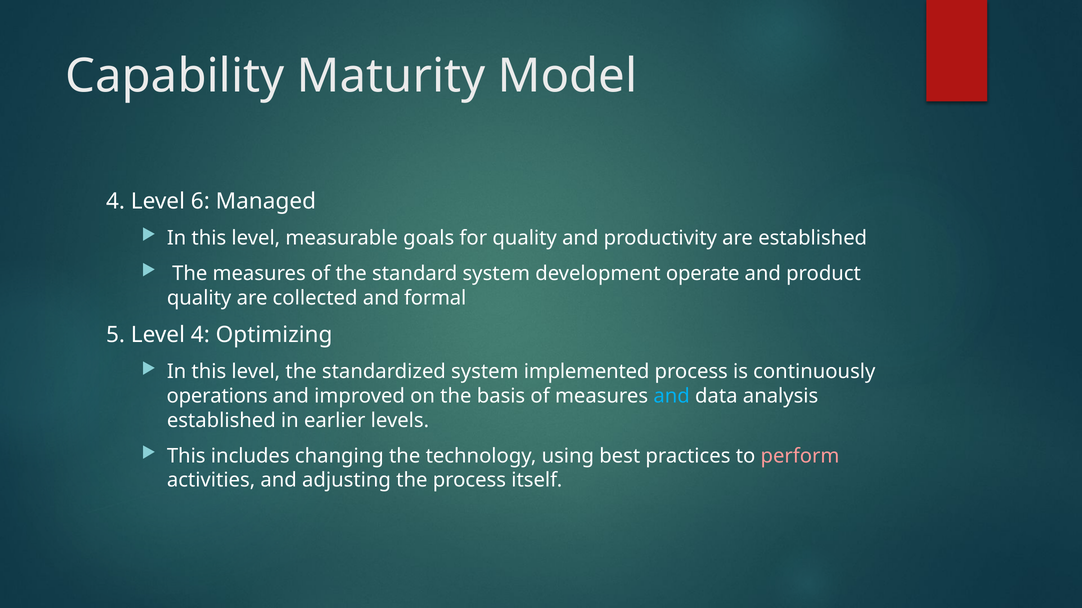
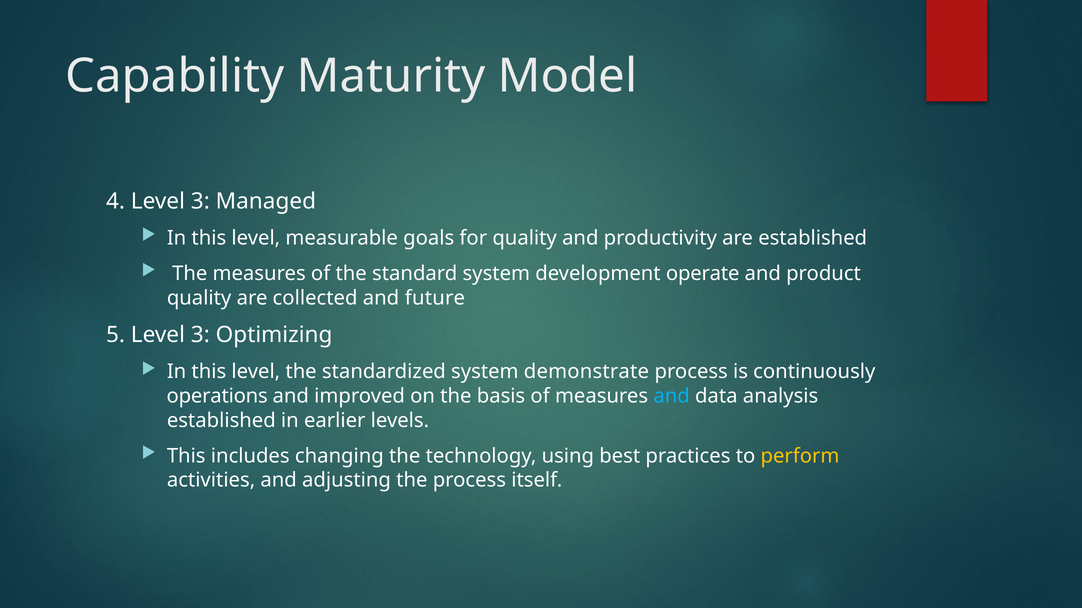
4 Level 6: 6 -> 3
formal: formal -> future
5 Level 4: 4 -> 3
implemented: implemented -> demonstrate
perform colour: pink -> yellow
